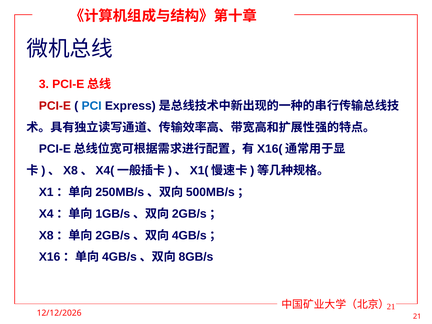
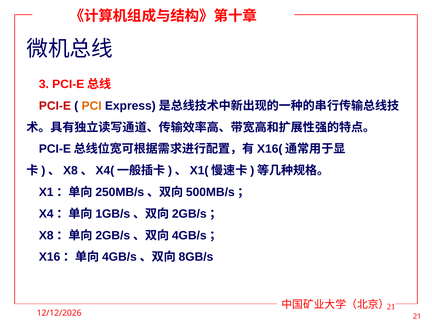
PCI colour: blue -> orange
